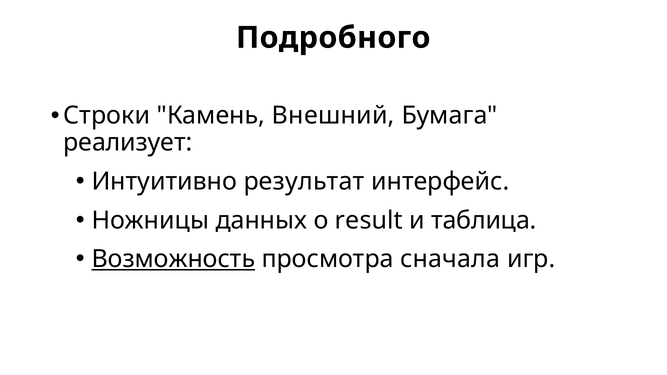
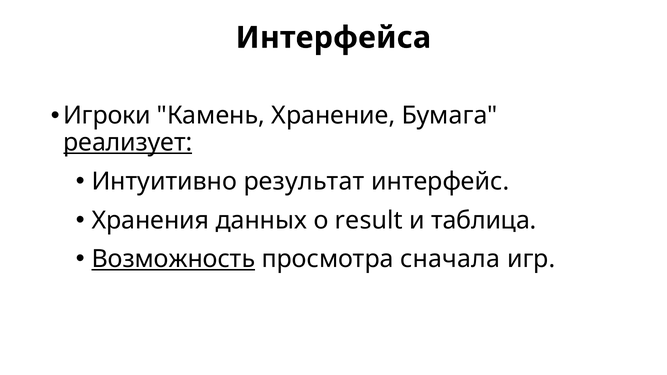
Подробного: Подробного -> Интерфейса
Строки: Строки -> Игроки
Внешний: Внешний -> Хранение
реализует underline: none -> present
Ножницы: Ножницы -> Хранения
